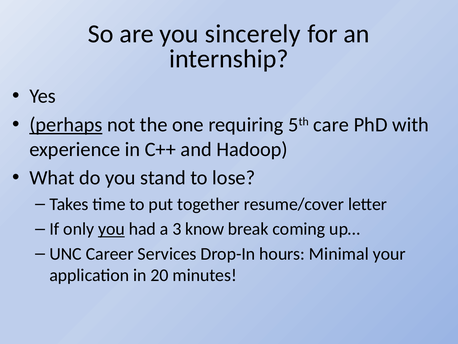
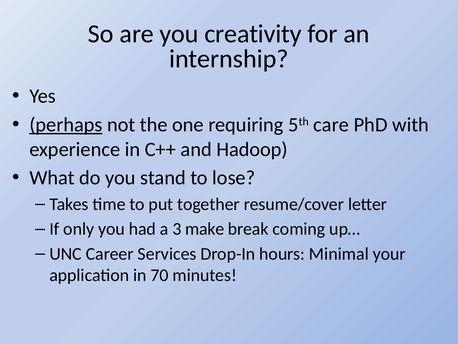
sincerely: sincerely -> creativity
you at (111, 229) underline: present -> none
know: know -> make
20: 20 -> 70
